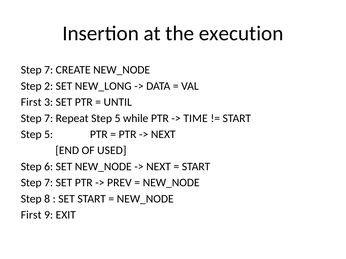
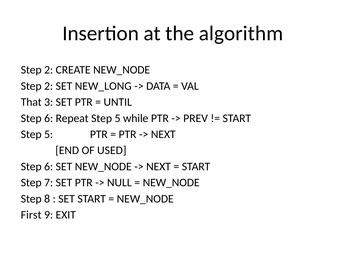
execution: execution -> algorithm
7 at (49, 70): 7 -> 2
First at (31, 102): First -> That
7 at (49, 118): 7 -> 6
TIME: TIME -> PREV
PREV: PREV -> NULL
